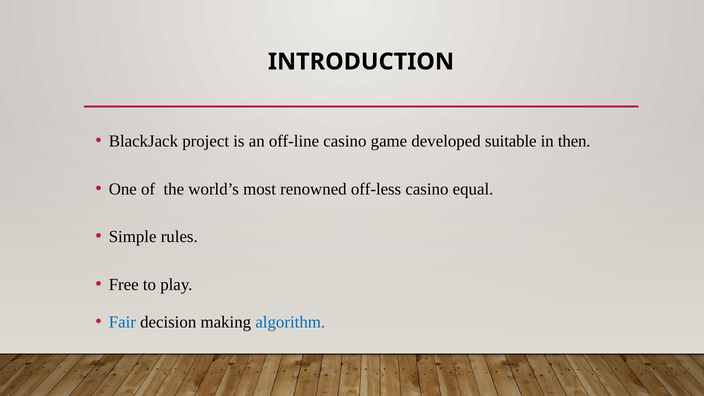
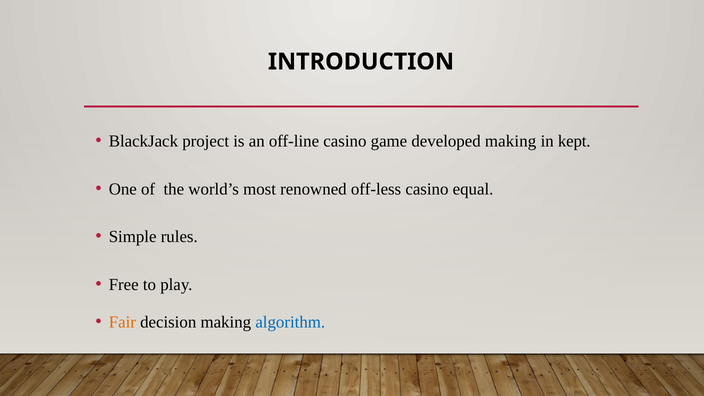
developed suitable: suitable -> making
then: then -> kept
Fair colour: blue -> orange
